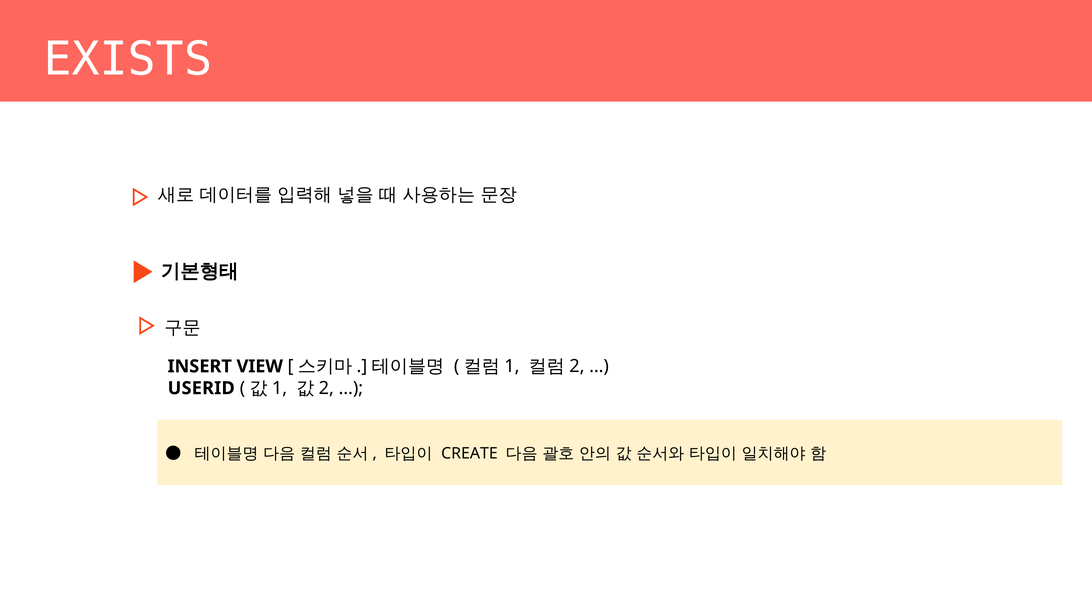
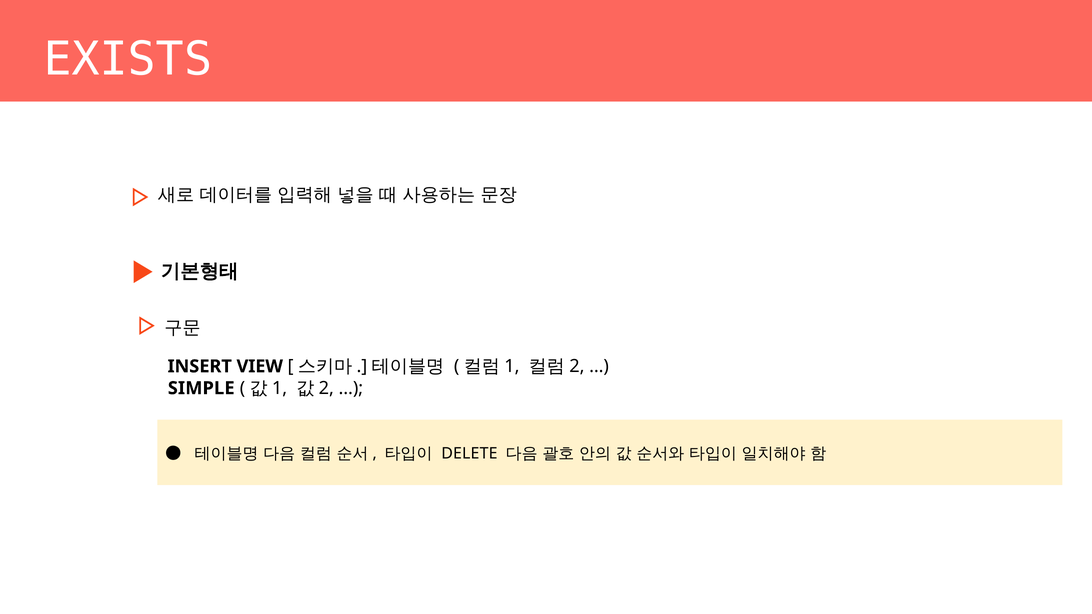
USERID: USERID -> SIMPLE
CREATE: CREATE -> DELETE
